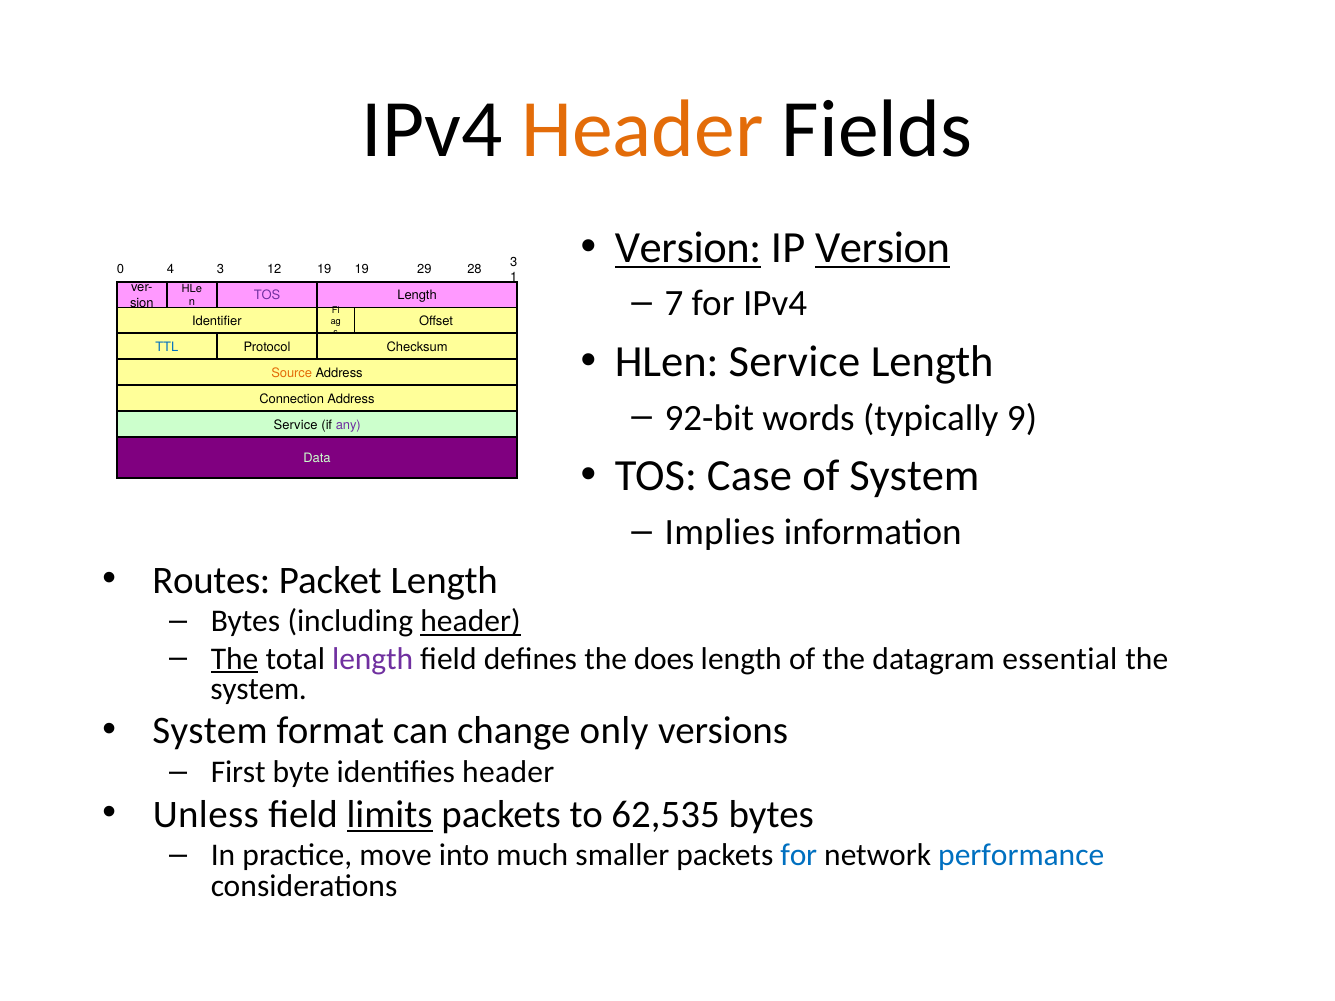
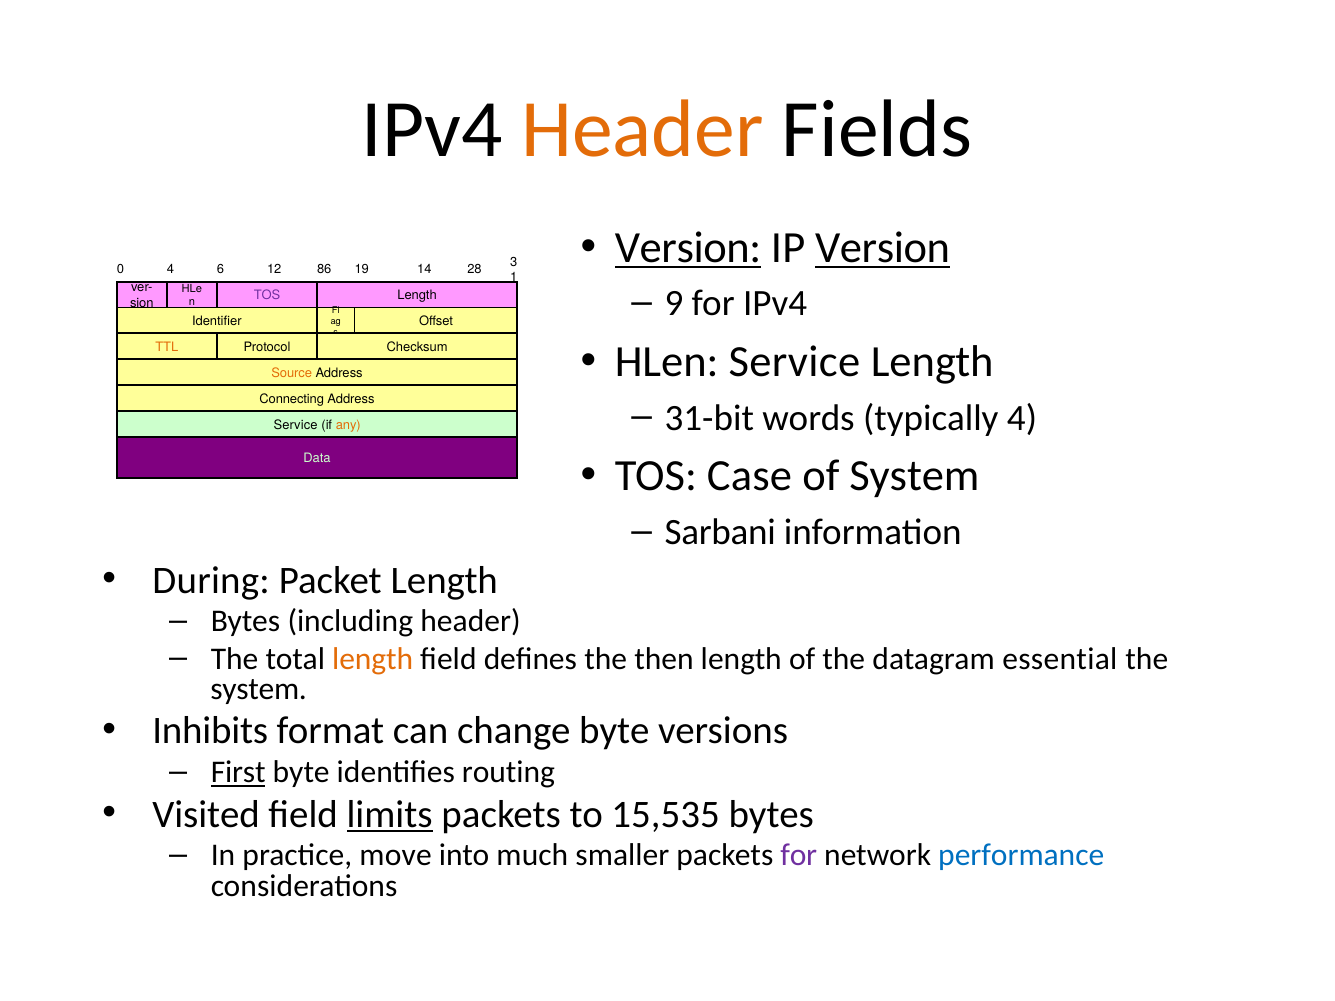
4 3: 3 -> 6
12 19: 19 -> 86
29: 29 -> 14
7: 7 -> 9
TTL colour: blue -> orange
Connection: Connection -> Connecting
92-bit: 92-bit -> 31-bit
typically 9: 9 -> 4
any colour: purple -> orange
Implies: Implies -> Sarbani
Routes: Routes -> During
header at (471, 622) underline: present -> none
The at (235, 659) underline: present -> none
length at (373, 659) colour: purple -> orange
does: does -> then
System at (210, 731): System -> Inhibits
change only: only -> byte
First underline: none -> present
identifies header: header -> routing
Unless: Unless -> Visited
62,535: 62,535 -> 15,535
for at (799, 856) colour: blue -> purple
